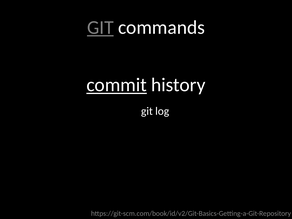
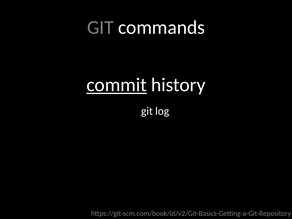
GIT at (100, 27) underline: present -> none
